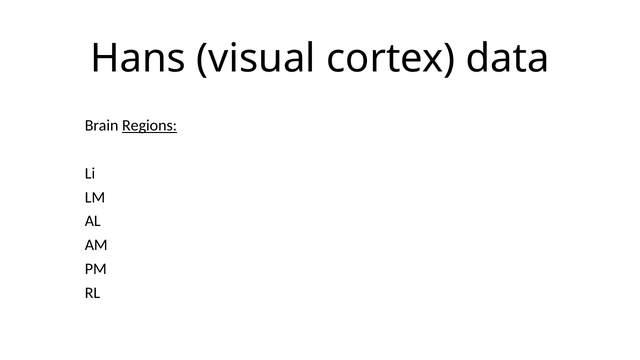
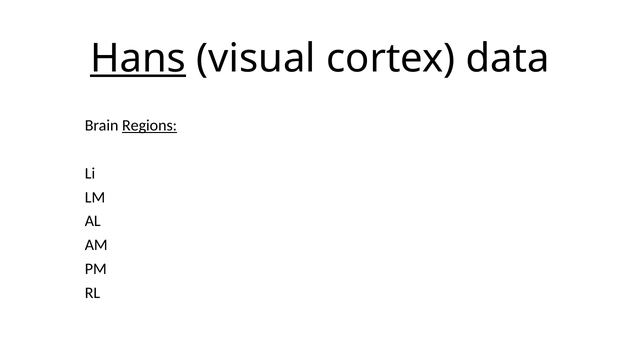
Hans underline: none -> present
